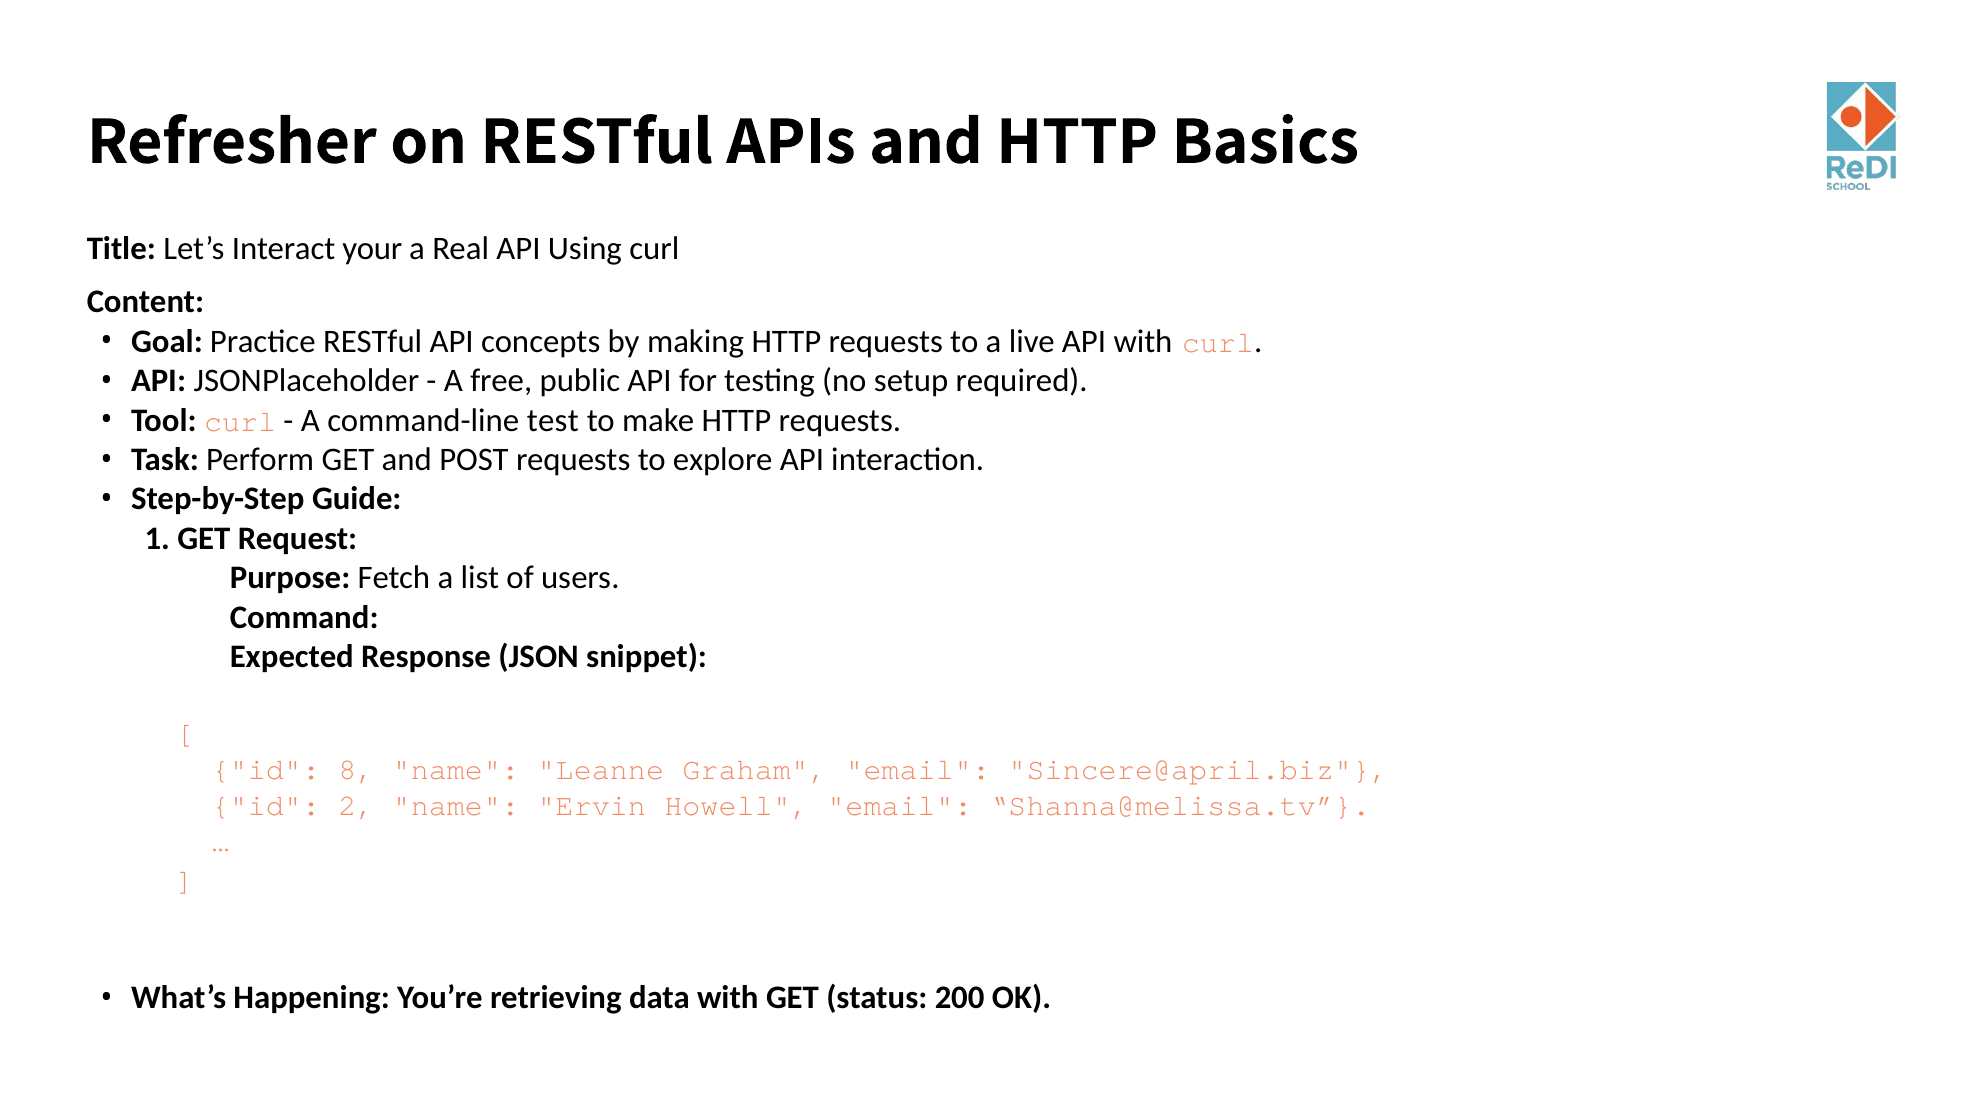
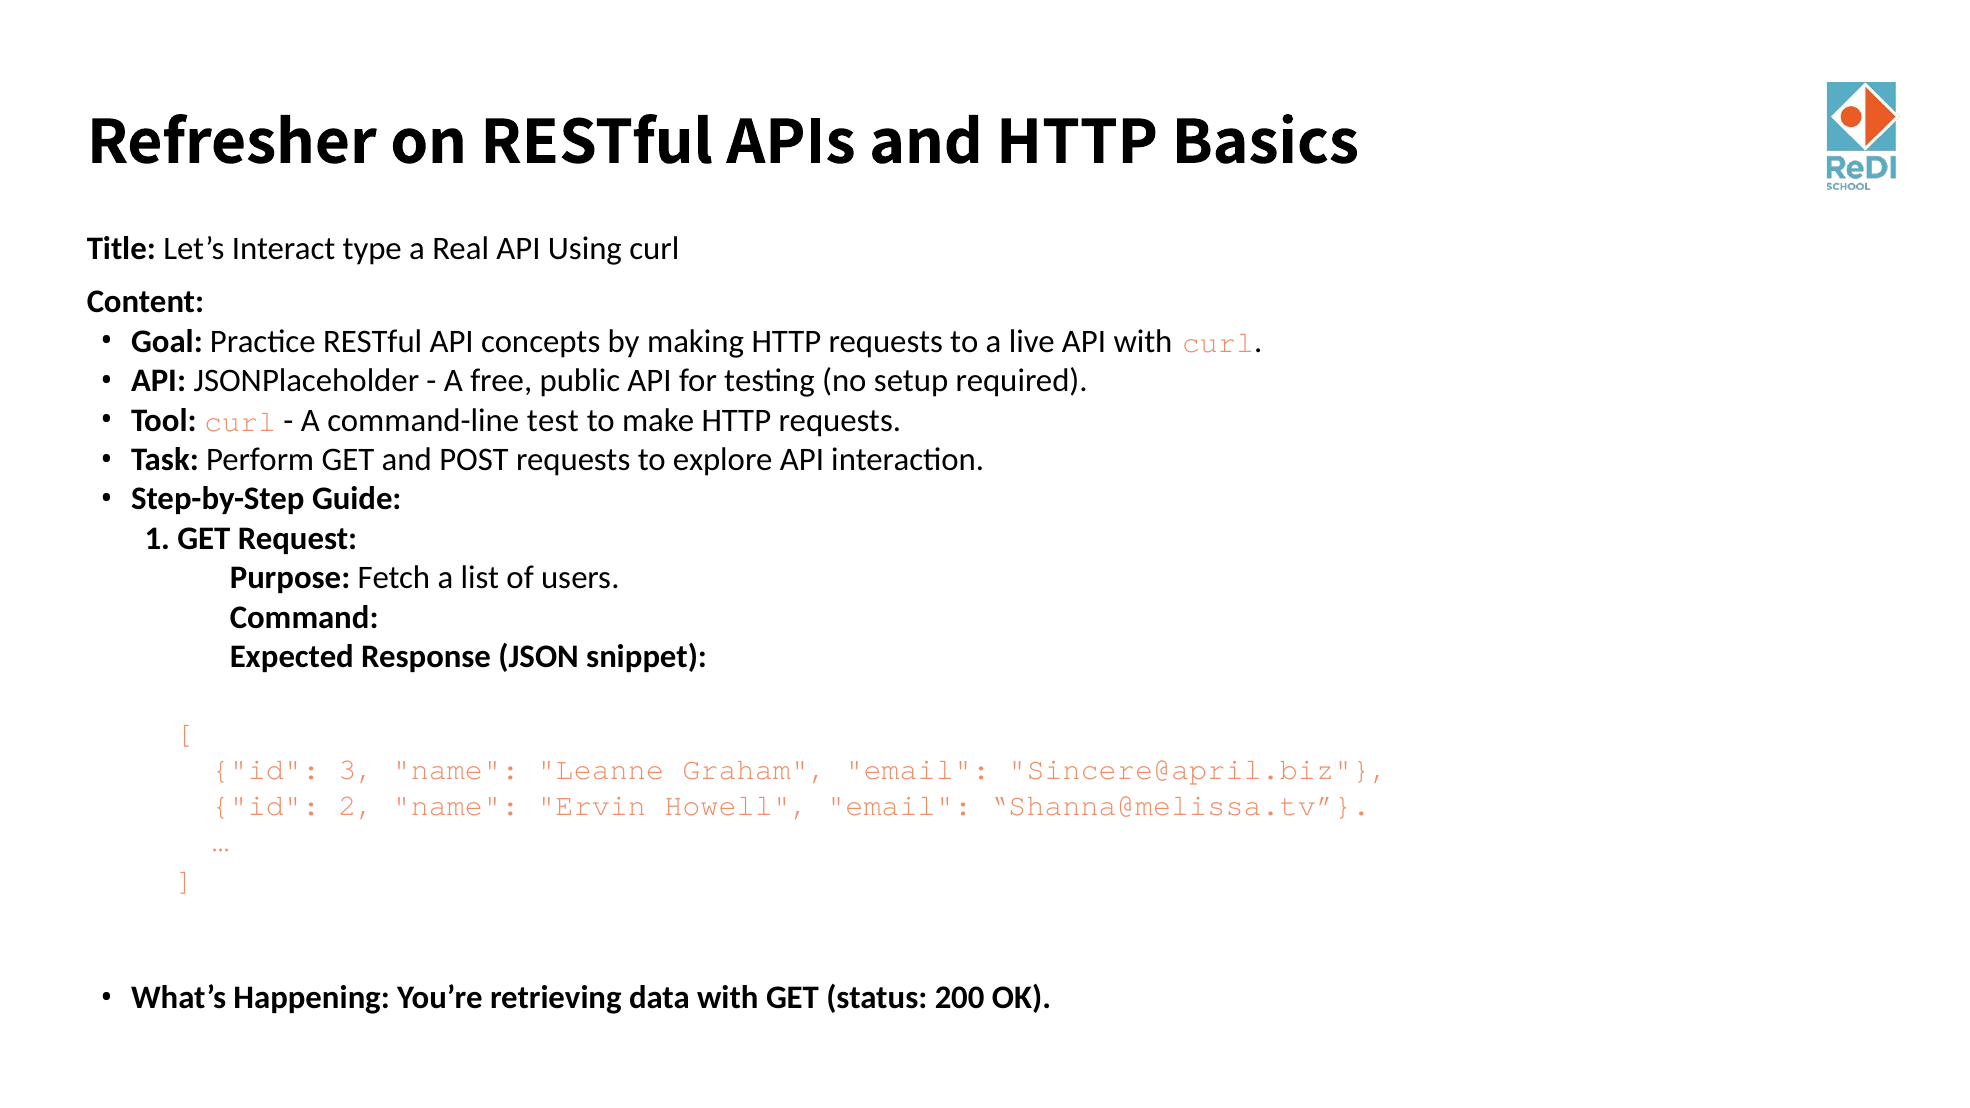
your: your -> type
8: 8 -> 3
